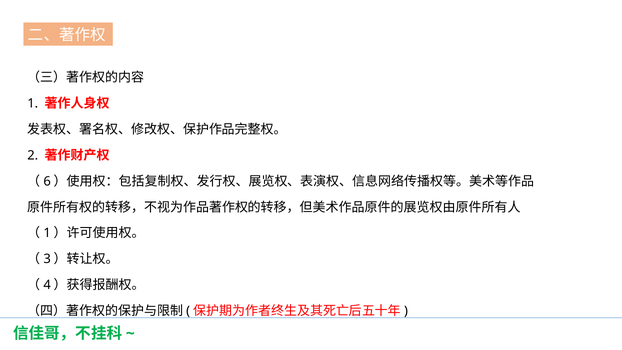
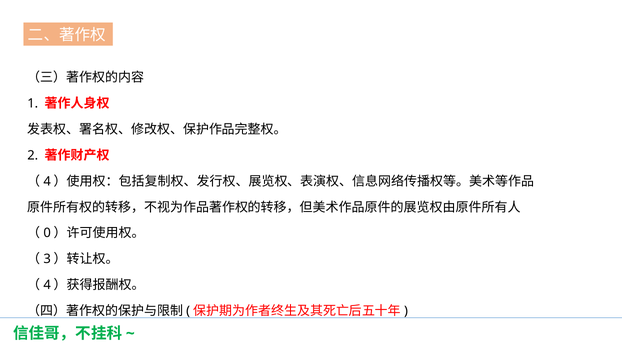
6 at (47, 181): 6 -> 4
1 at (47, 233): 1 -> 0
